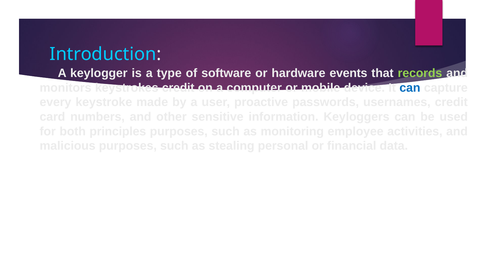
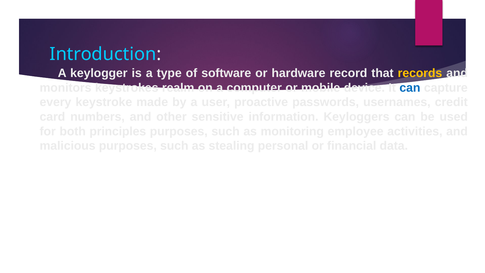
events: events -> record
records colour: light green -> yellow
keystrokes credit: credit -> realm
